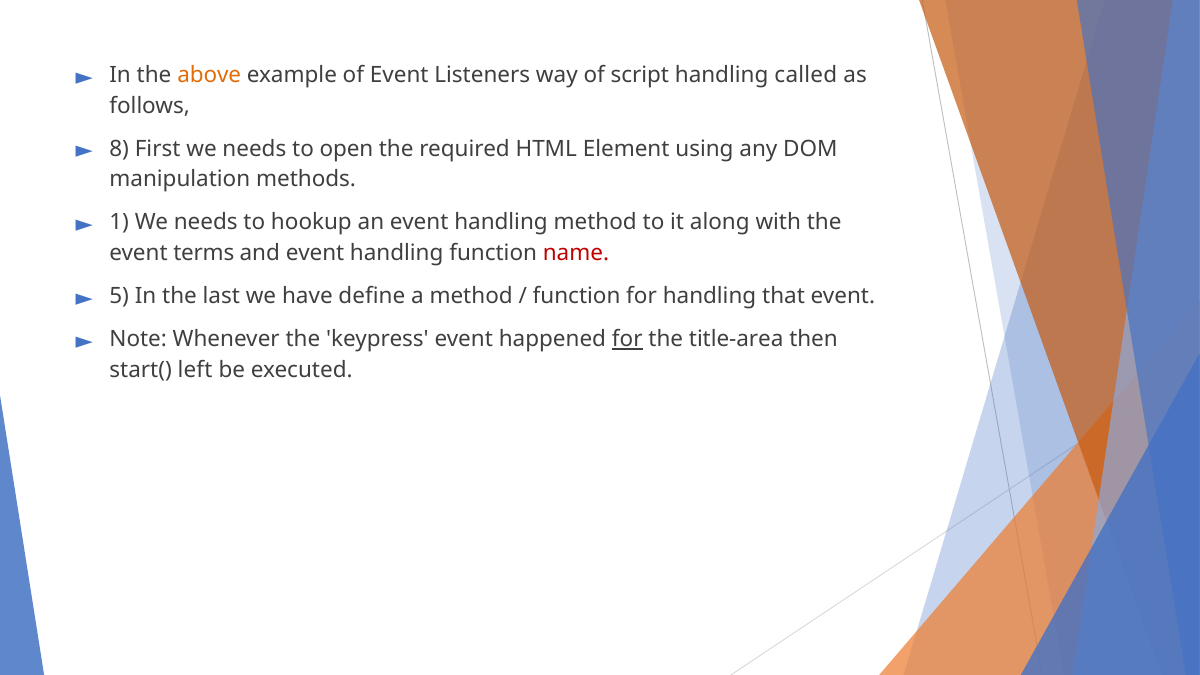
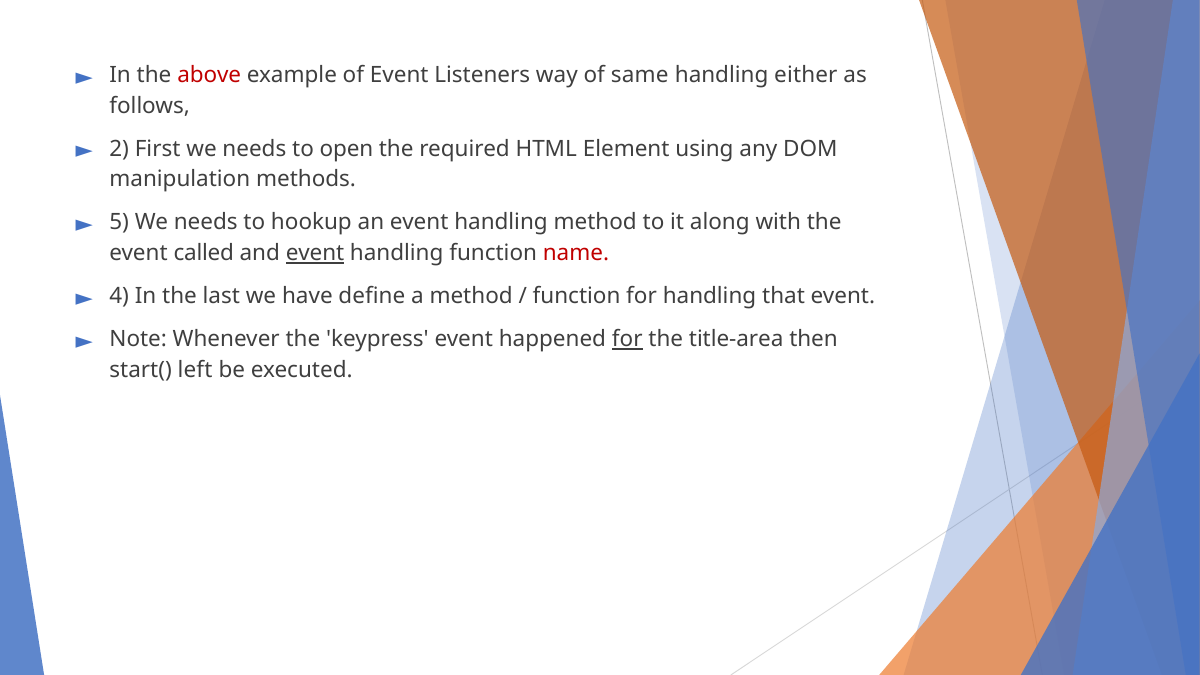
above colour: orange -> red
script: script -> same
called: called -> either
8: 8 -> 2
1: 1 -> 5
terms: terms -> called
event at (315, 253) underline: none -> present
5: 5 -> 4
